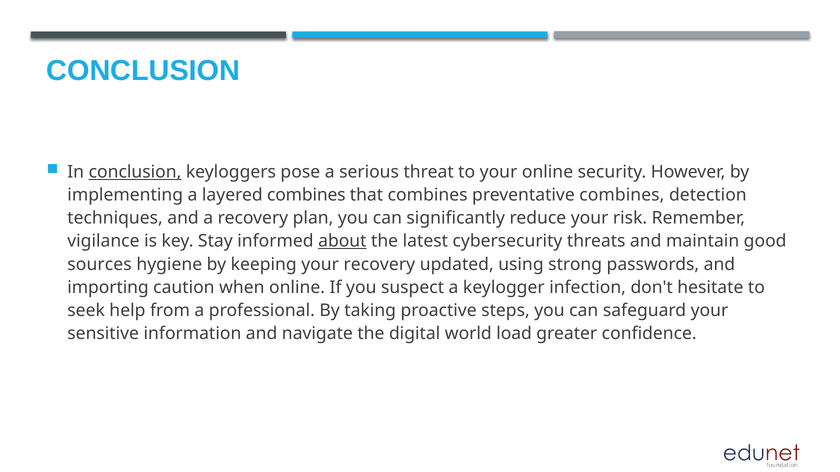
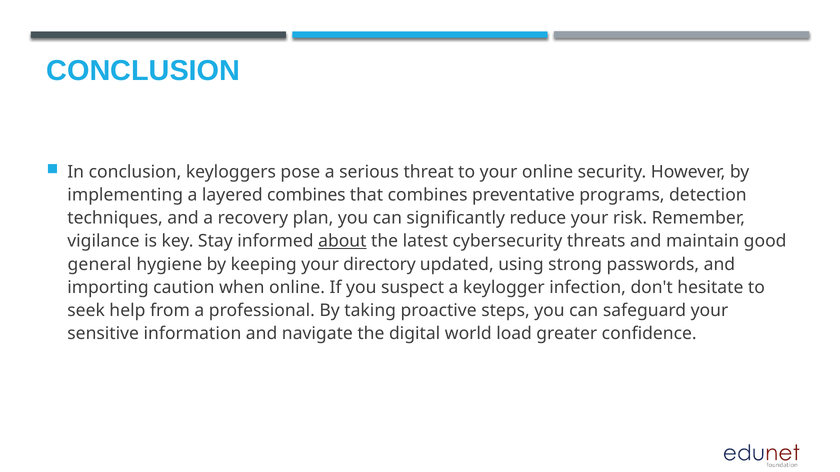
conclusion at (135, 172) underline: present -> none
preventative combines: combines -> programs
sources: sources -> general
your recovery: recovery -> directory
